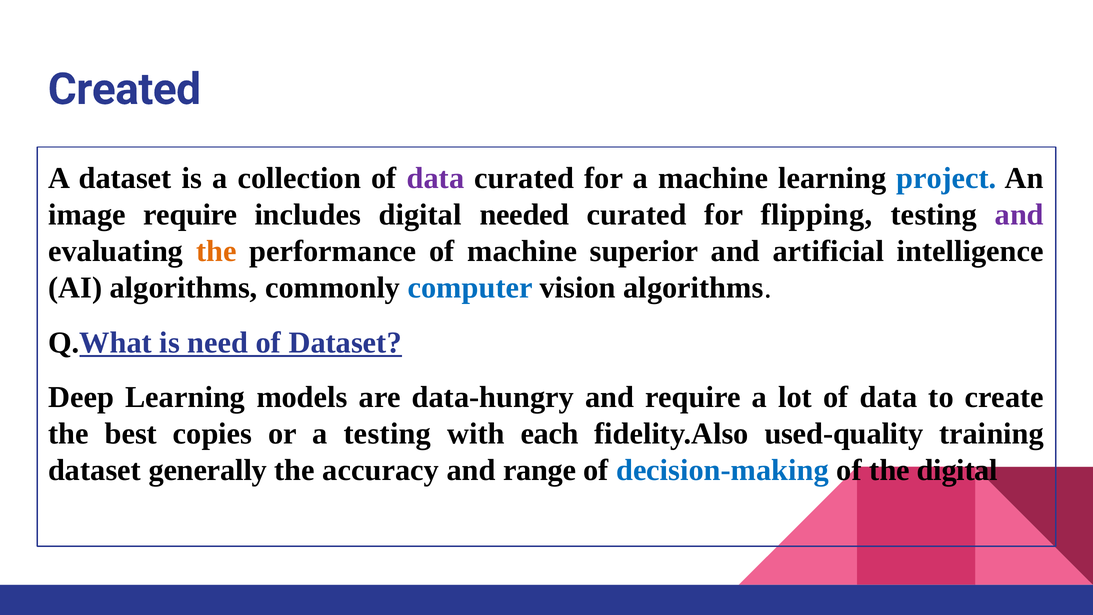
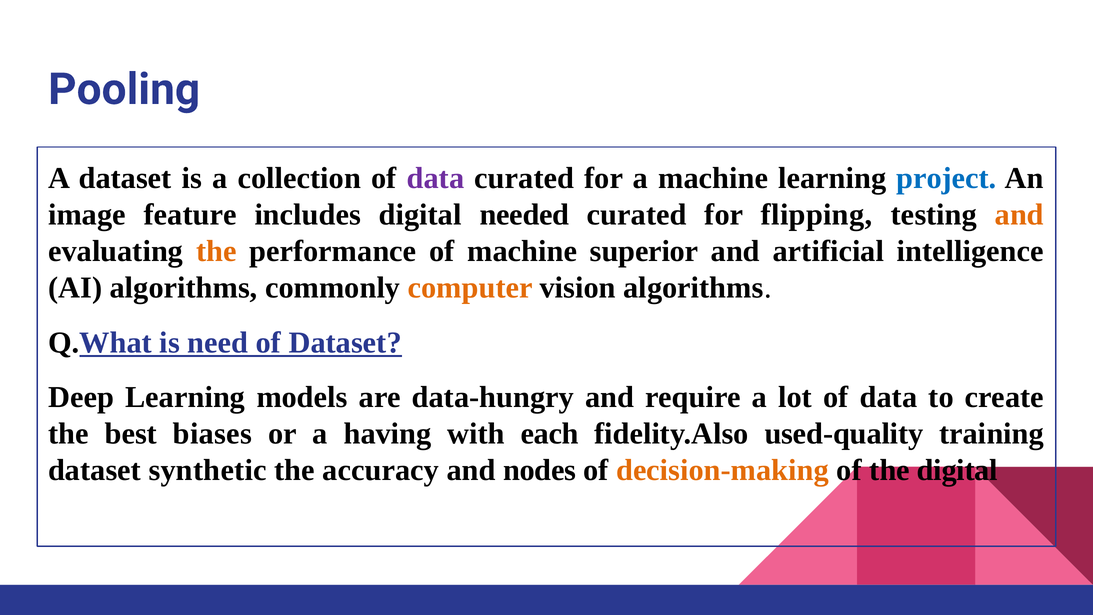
Created: Created -> Pooling
image require: require -> feature
and at (1019, 215) colour: purple -> orange
computer colour: blue -> orange
copies: copies -> biases
a testing: testing -> having
generally: generally -> synthetic
range: range -> nodes
decision-making colour: blue -> orange
